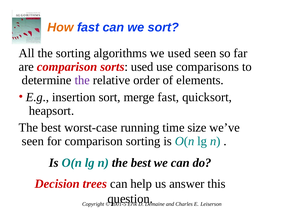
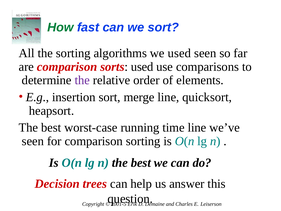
How colour: orange -> green
merge fast: fast -> line
time size: size -> line
